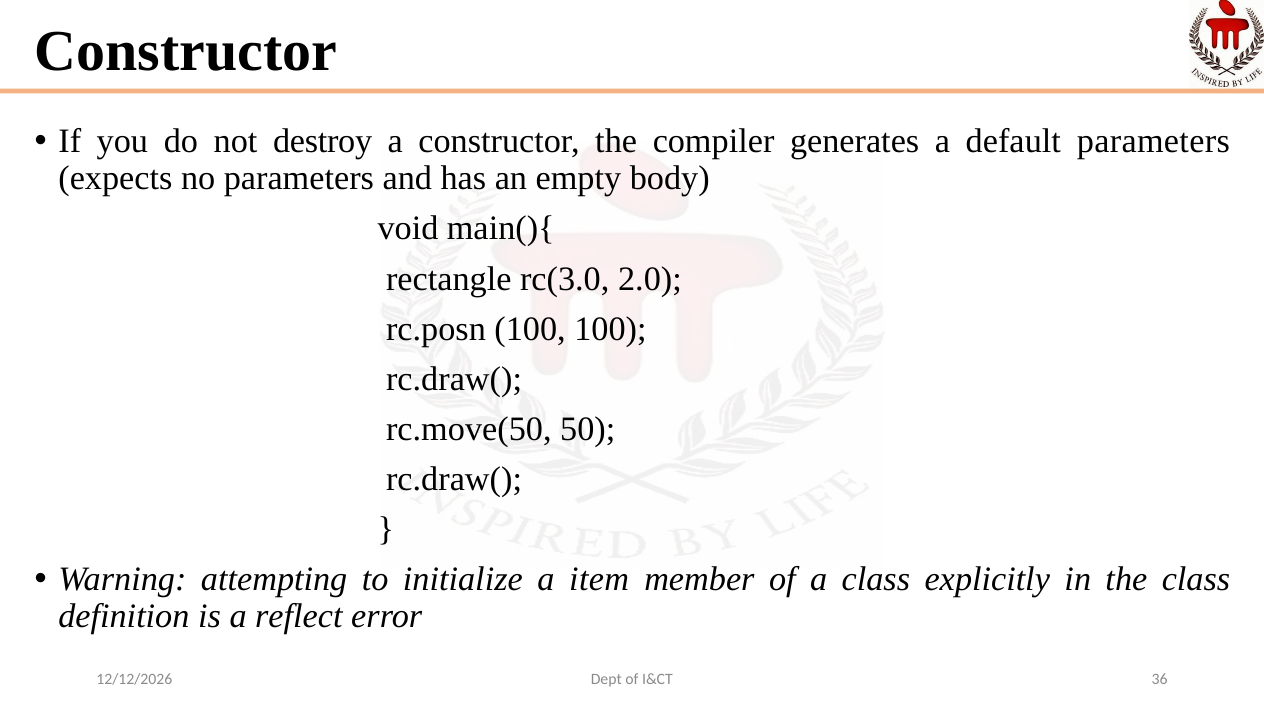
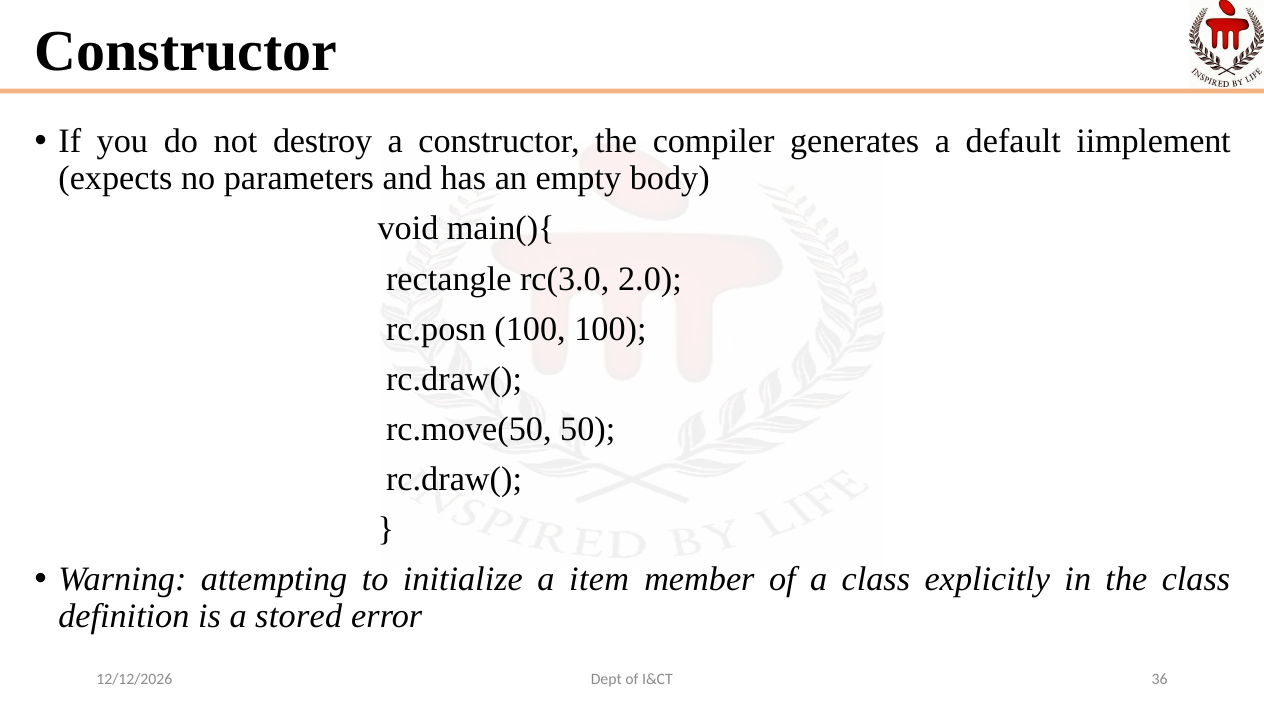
default parameters: parameters -> iimplement
reflect: reflect -> stored
